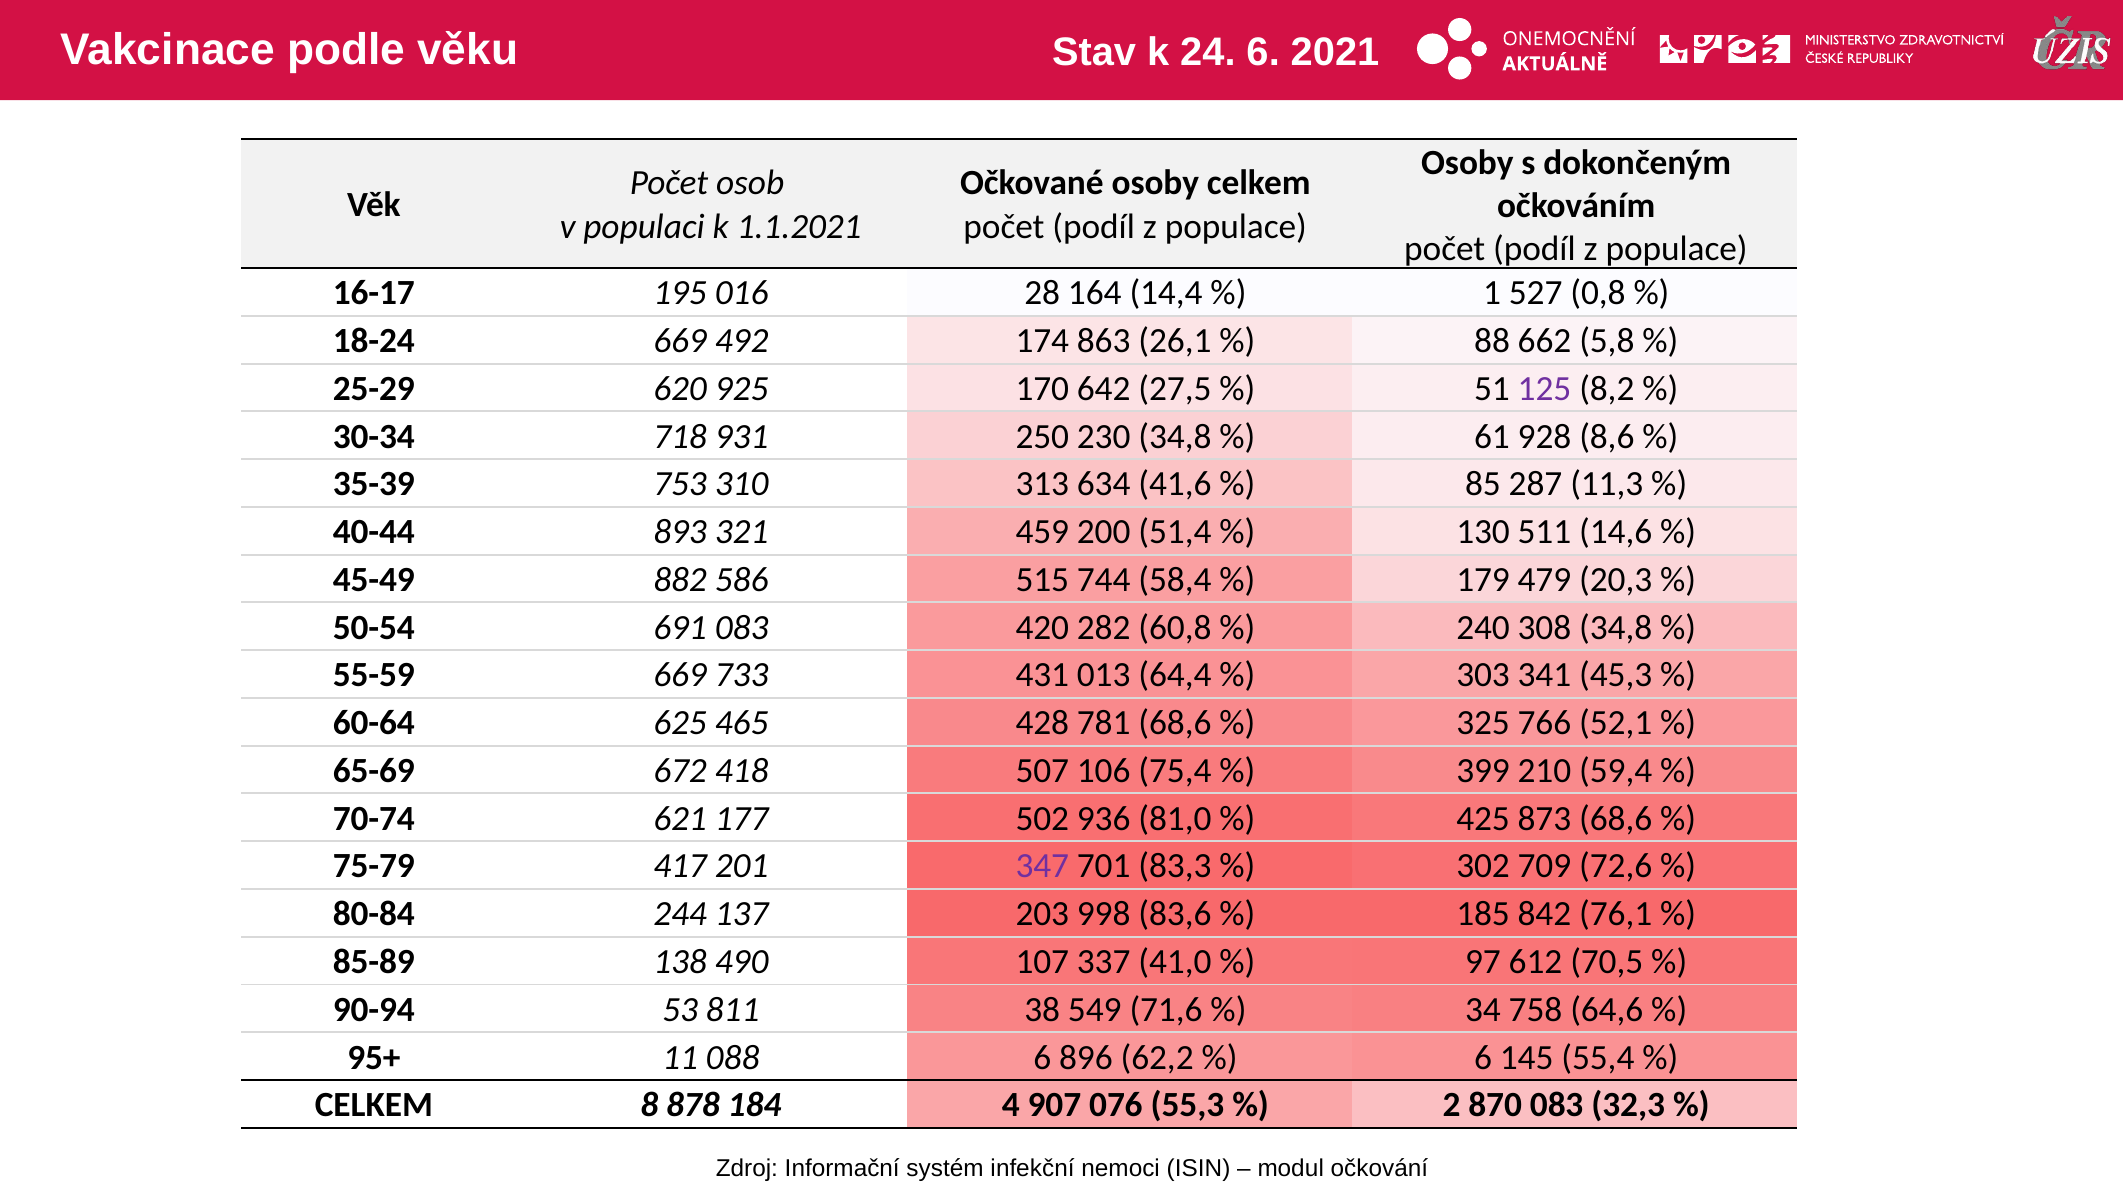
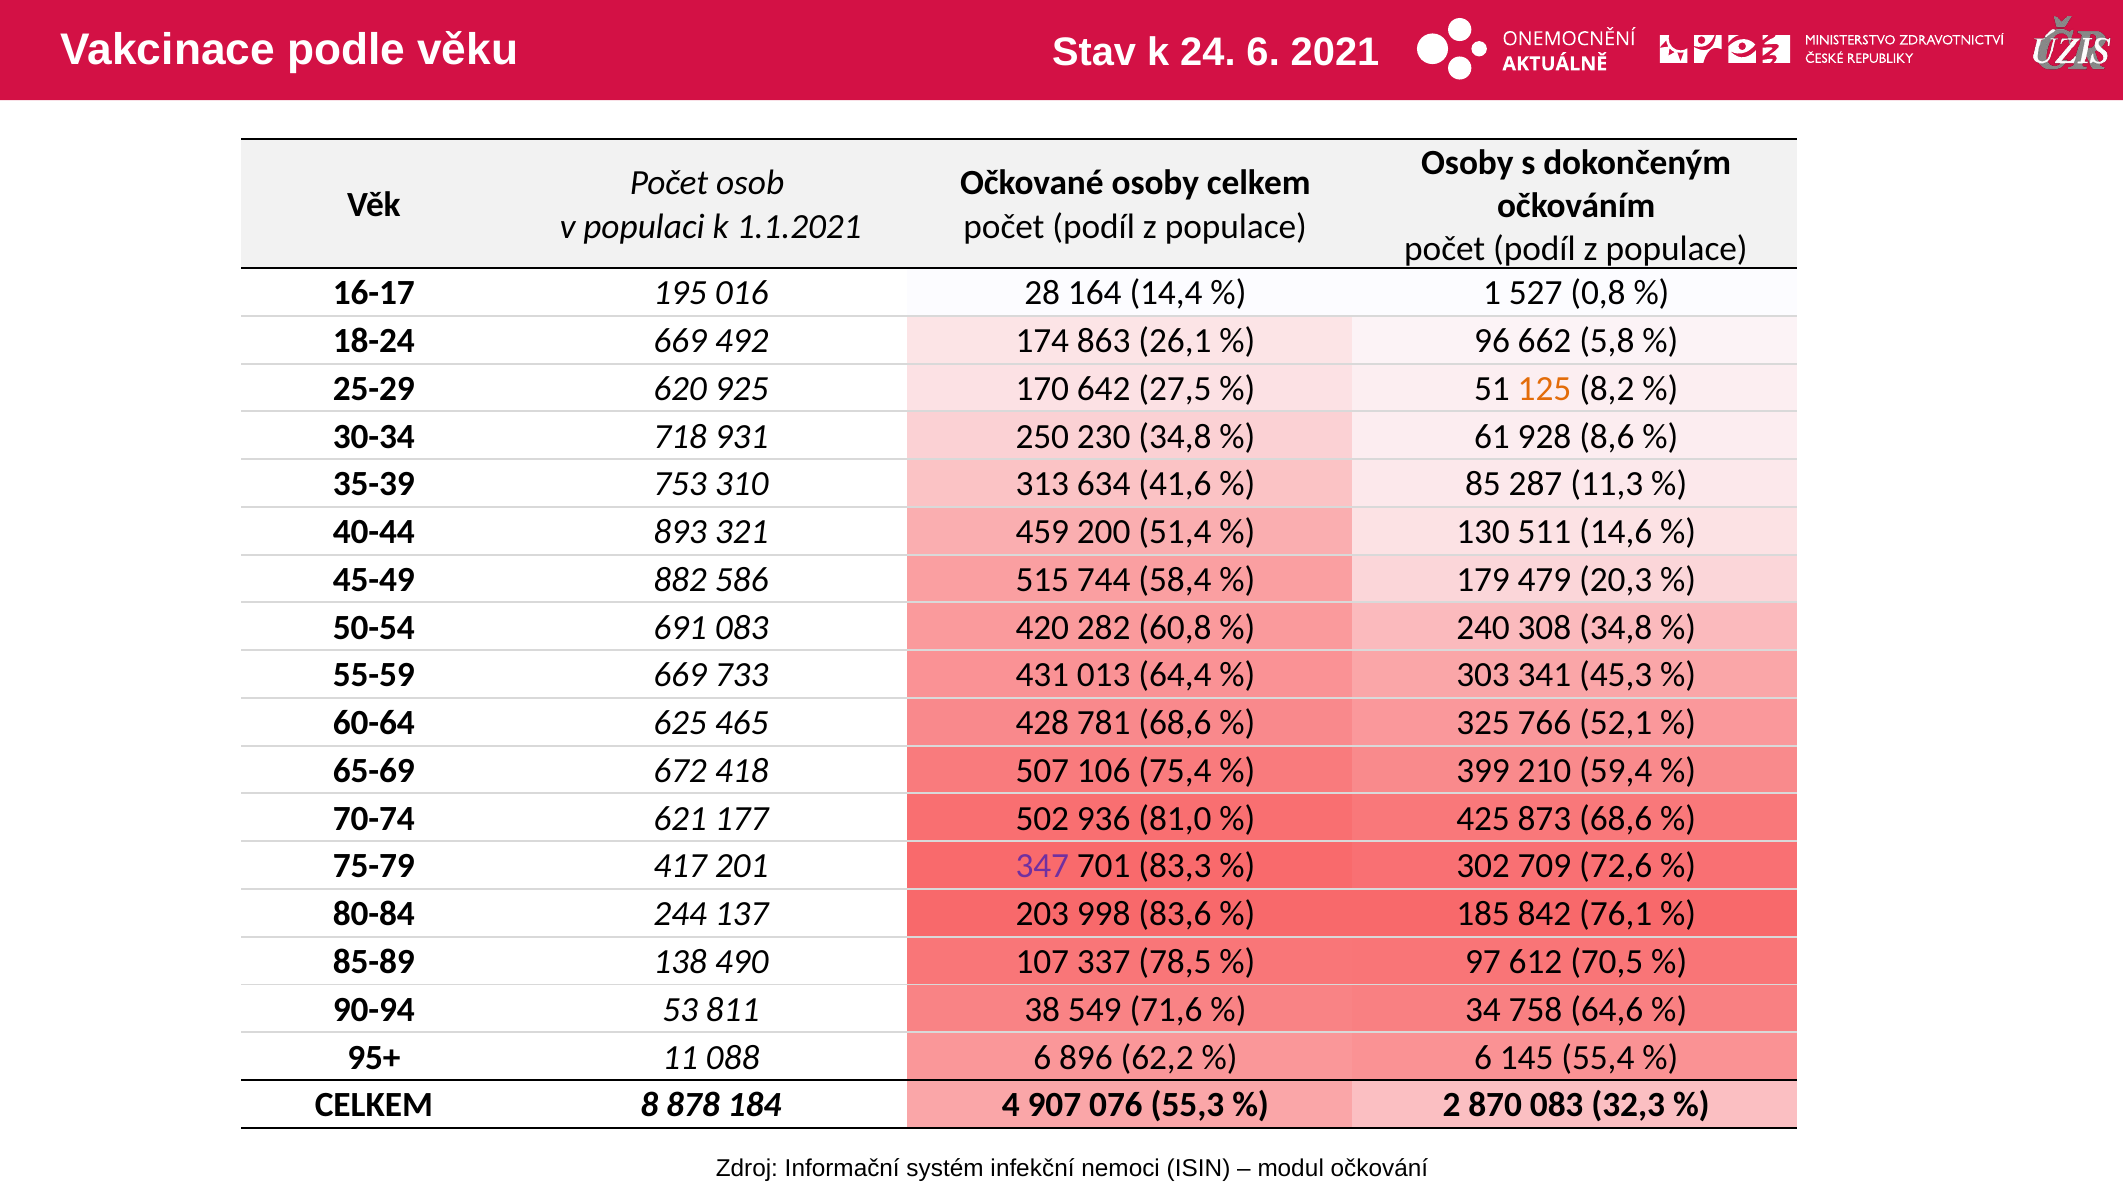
88: 88 -> 96
125 colour: purple -> orange
41,0: 41,0 -> 78,5
